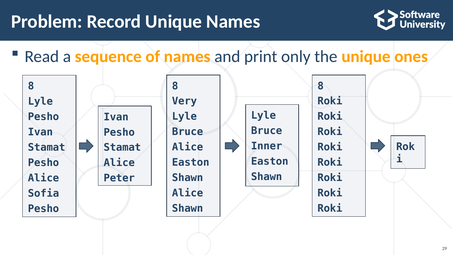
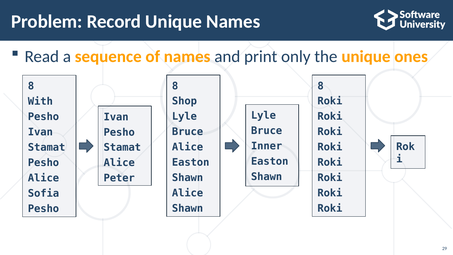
Very: Very -> Shop
Lyle at (40, 101): Lyle -> With
